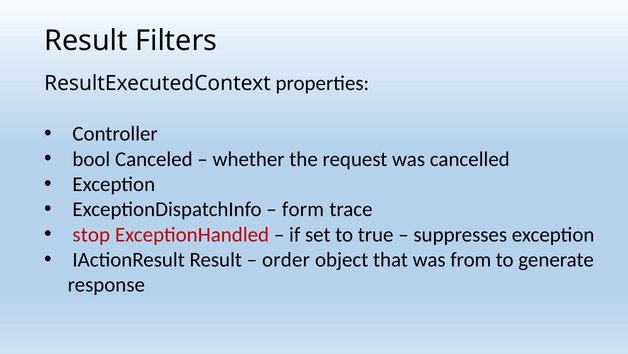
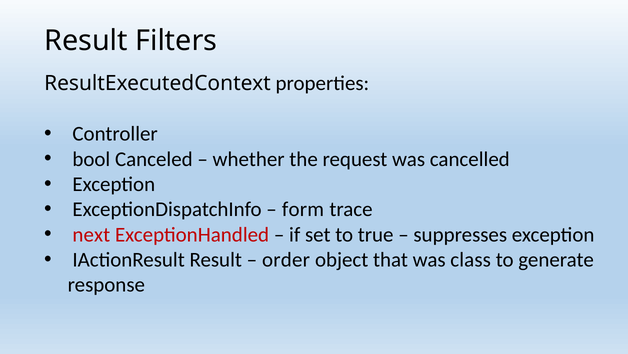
stop: stop -> next
from: from -> class
